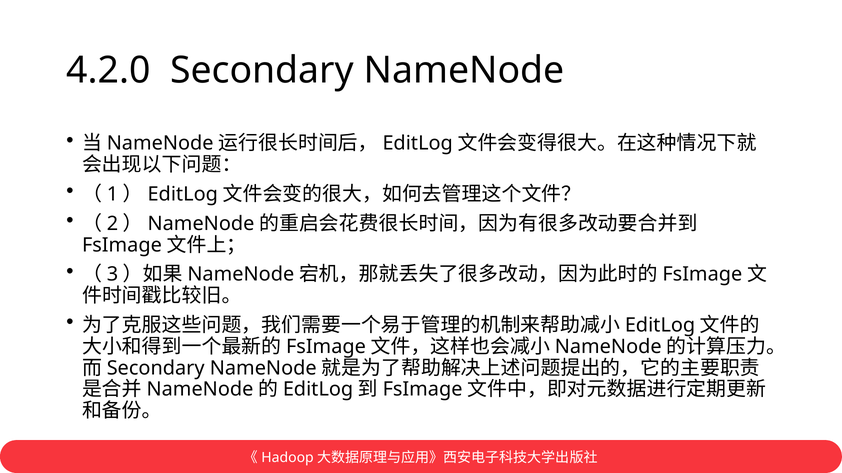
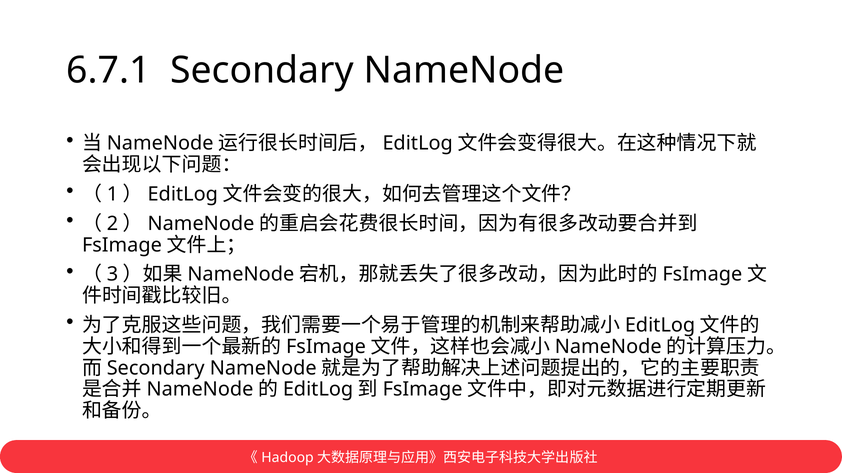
4.2.0: 4.2.0 -> 6.7.1
